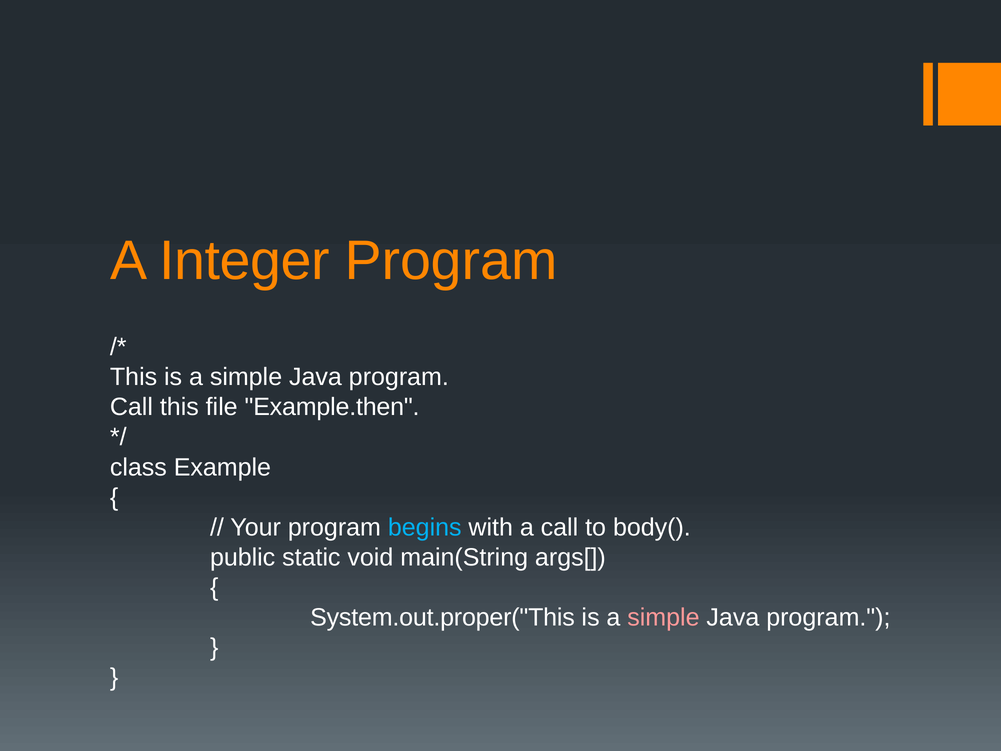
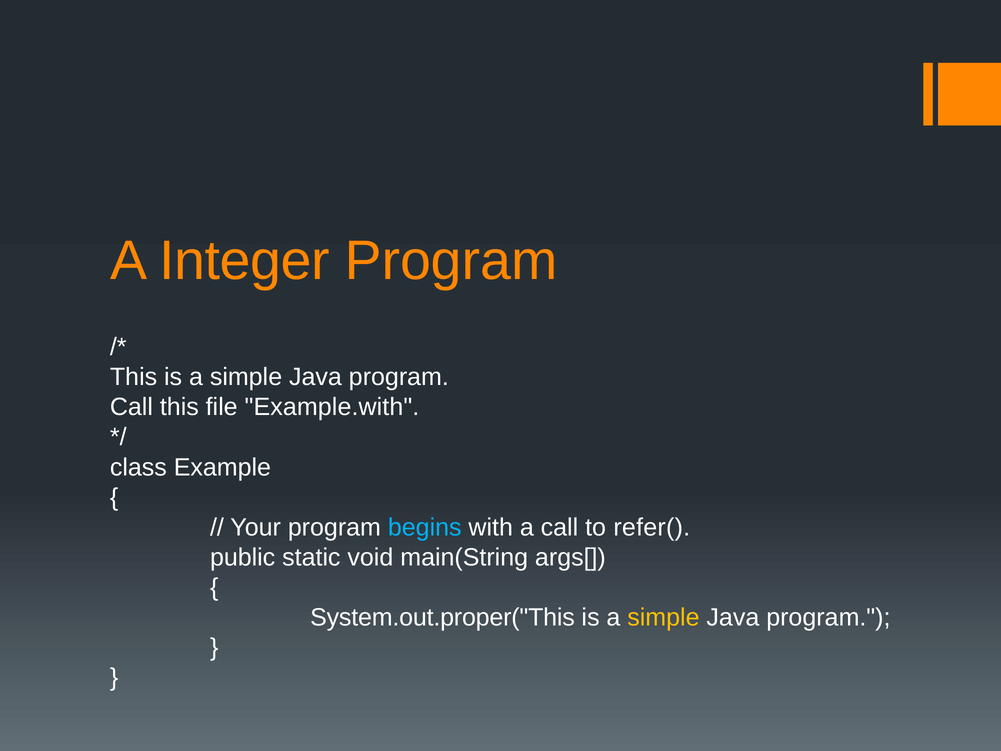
Example.then: Example.then -> Example.with
body(: body( -> refer(
simple at (663, 617) colour: pink -> yellow
